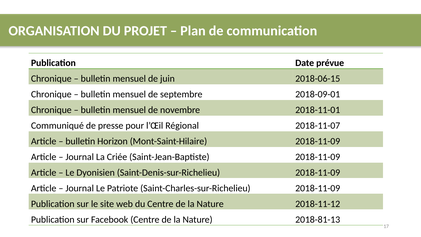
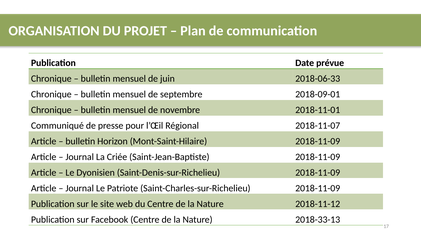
2018-06-15: 2018-06-15 -> 2018-06-33
2018-81-13: 2018-81-13 -> 2018-33-13
